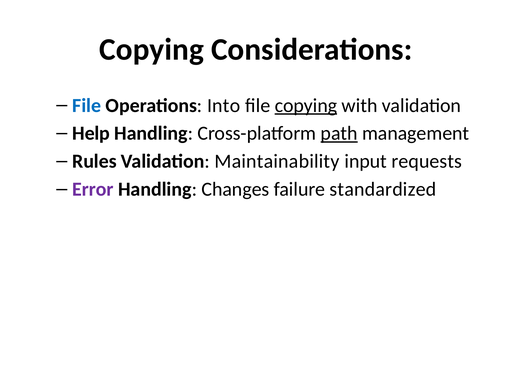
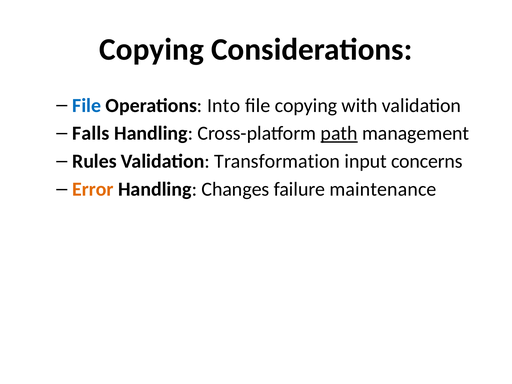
copying at (306, 106) underline: present -> none
Help: Help -> Falls
Maintainability: Maintainability -> Transformation
requests: requests -> concerns
Error colour: purple -> orange
standardized: standardized -> maintenance
